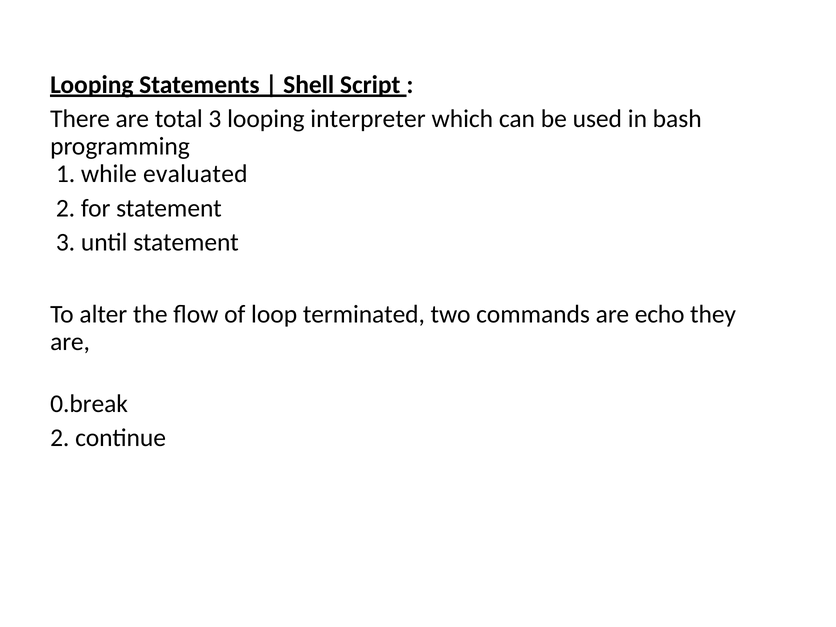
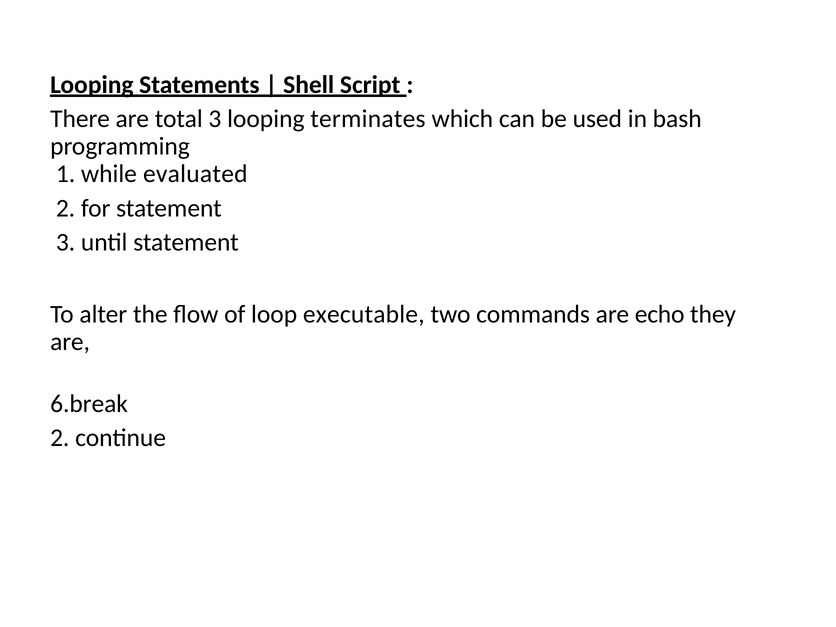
interpreter: interpreter -> terminates
terminated: terminated -> executable
0.break: 0.break -> 6.break
